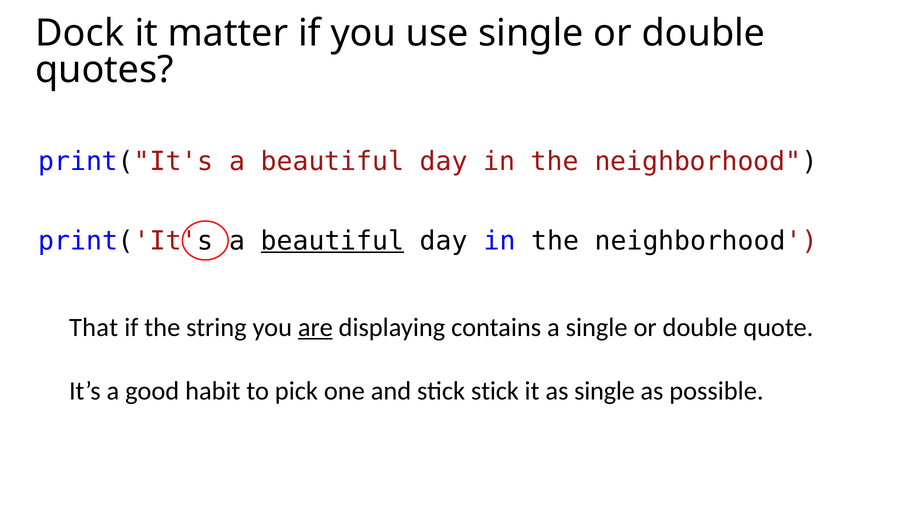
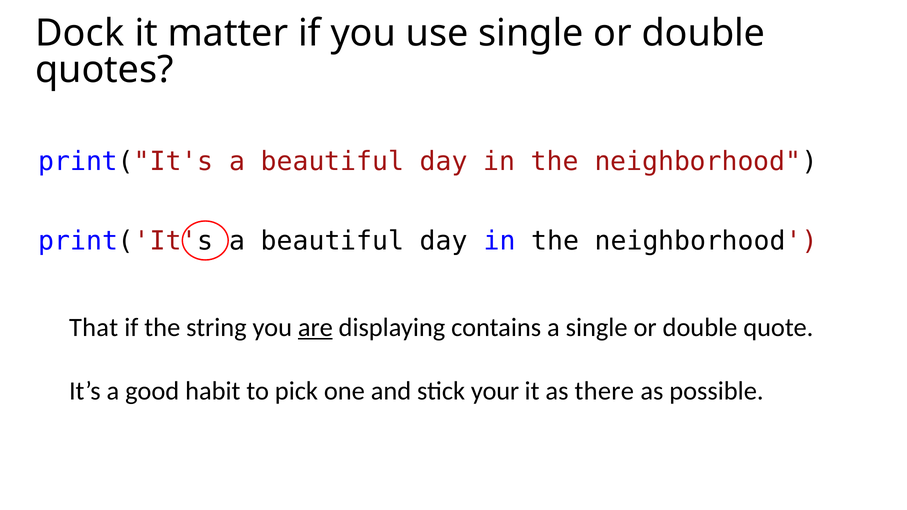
beautiful at (333, 241) underline: present -> none
stick stick: stick -> your
as single: single -> there
